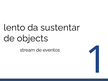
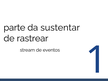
lento: lento -> parte
objects: objects -> rastrear
